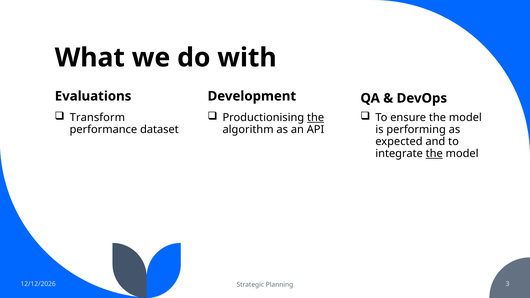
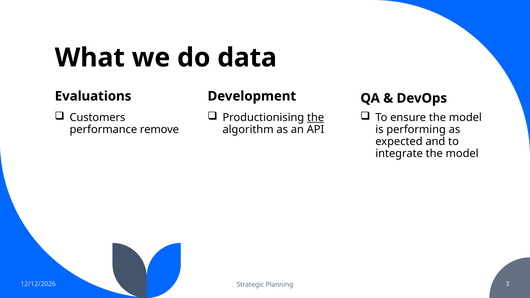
with: with -> data
Transform: Transform -> Customers
dataset: dataset -> remove
the at (434, 153) underline: present -> none
